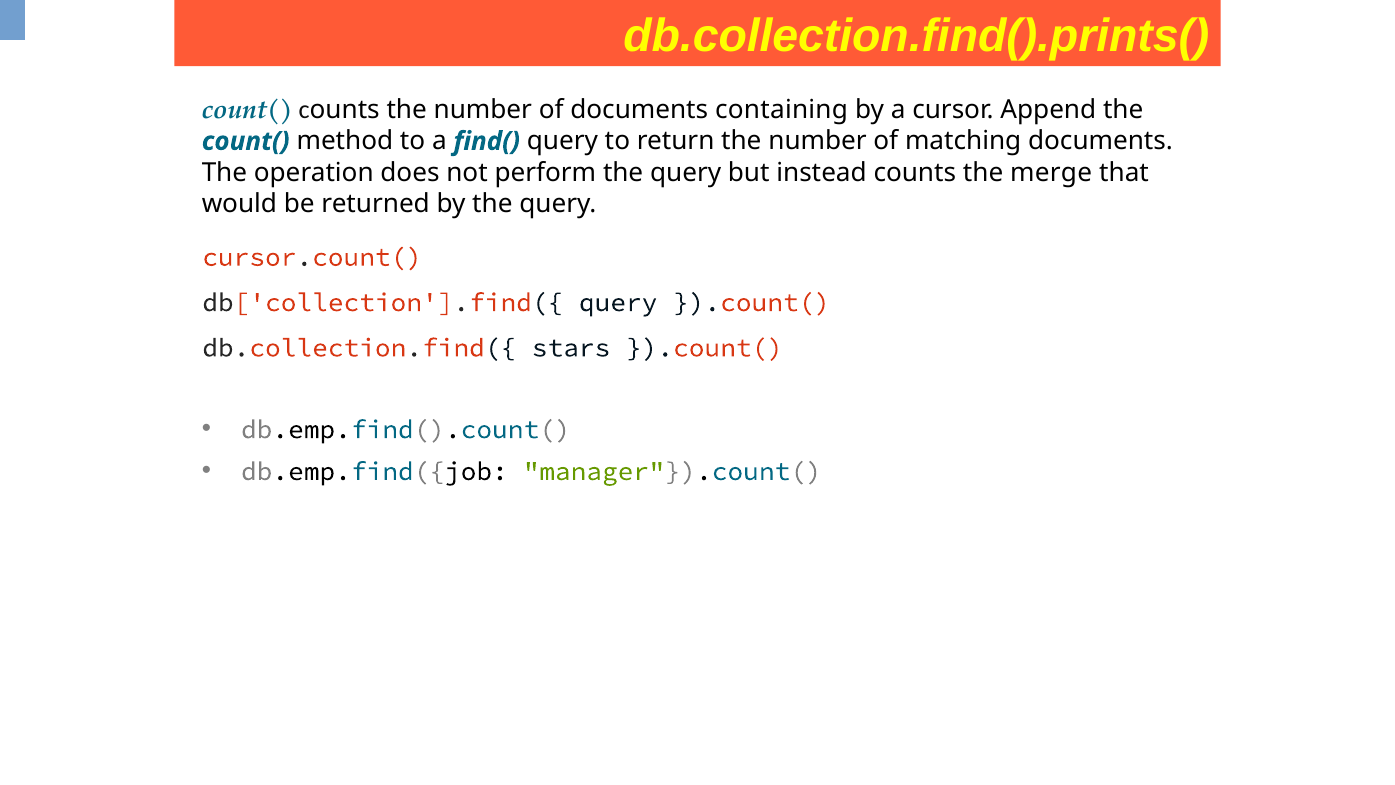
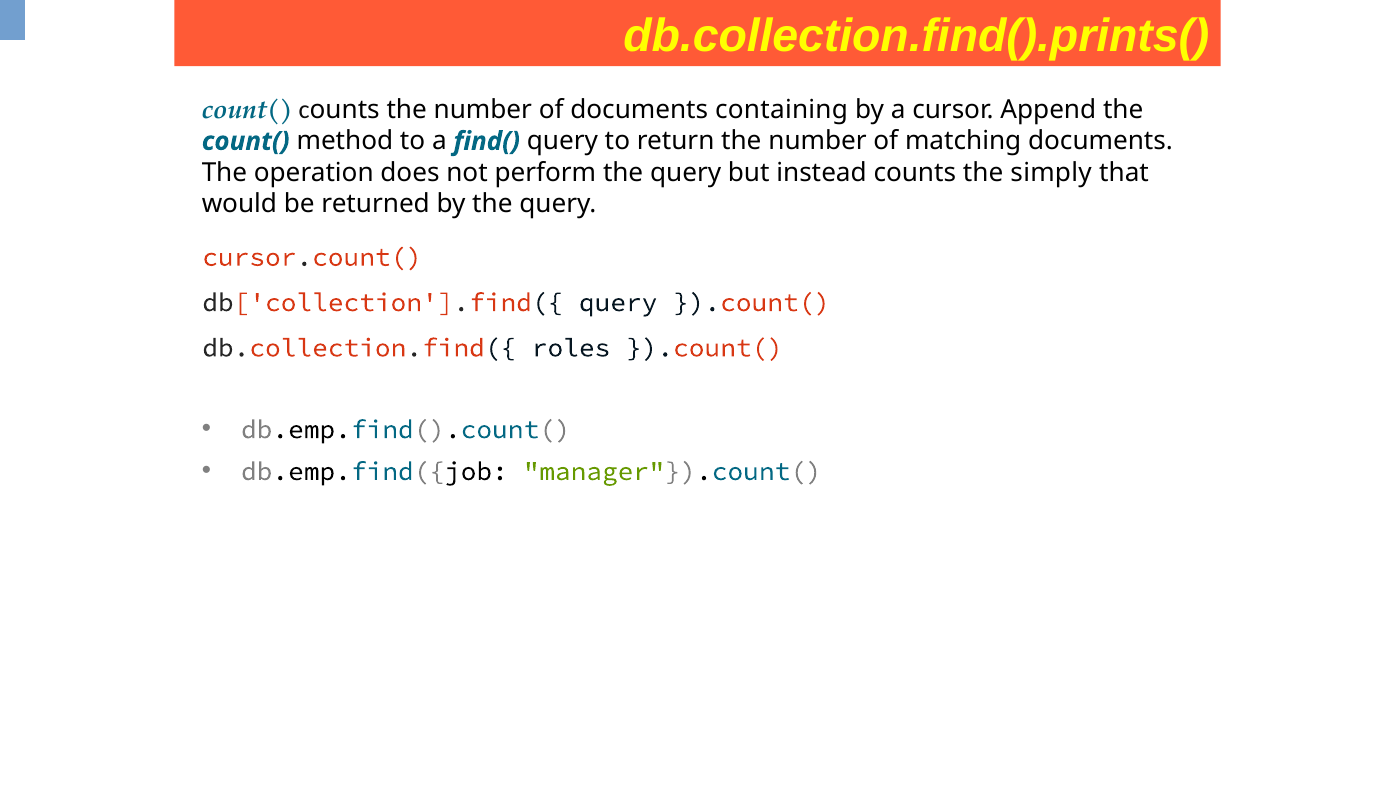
merge: merge -> simply
stars: stars -> roles
